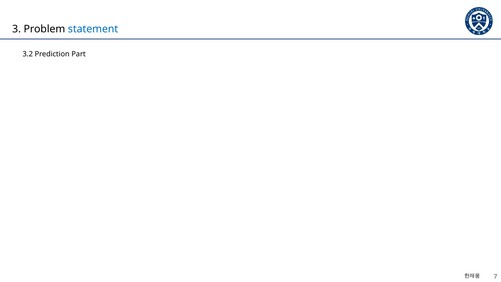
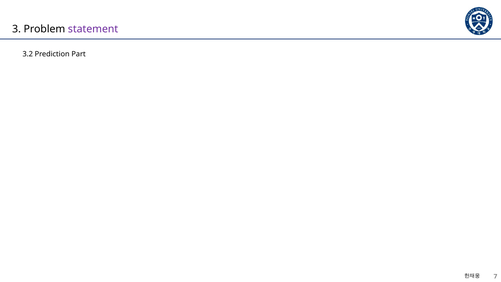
statement colour: blue -> purple
